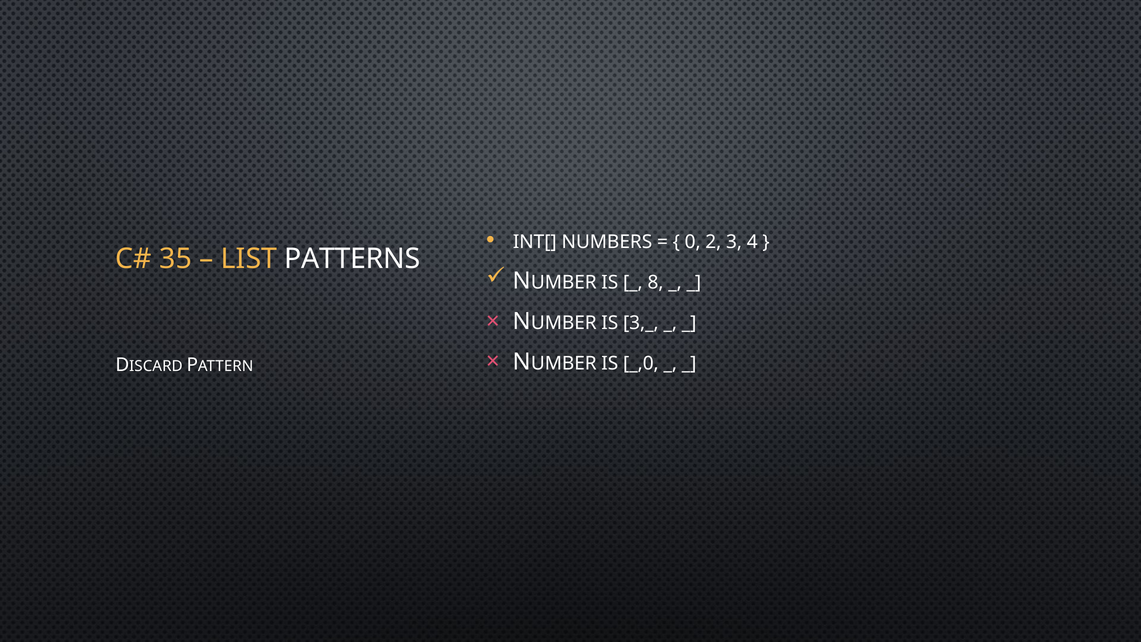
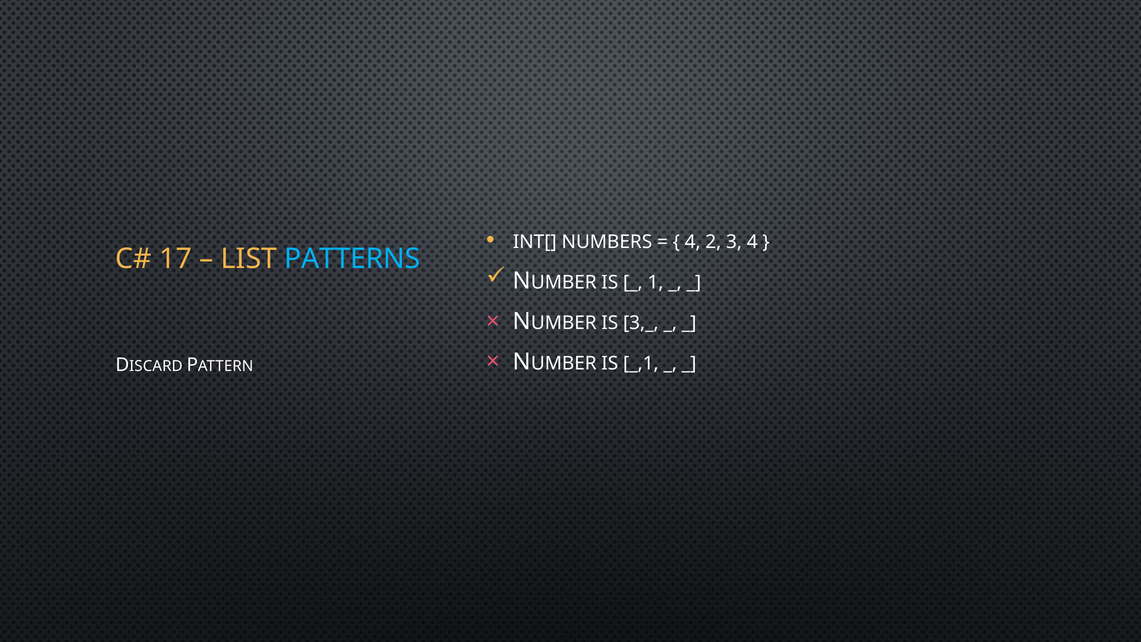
0 at (693, 242): 0 -> 4
35: 35 -> 17
PATTERNS colour: white -> light blue
8: 8 -> 1
_,0: _,0 -> _,1
